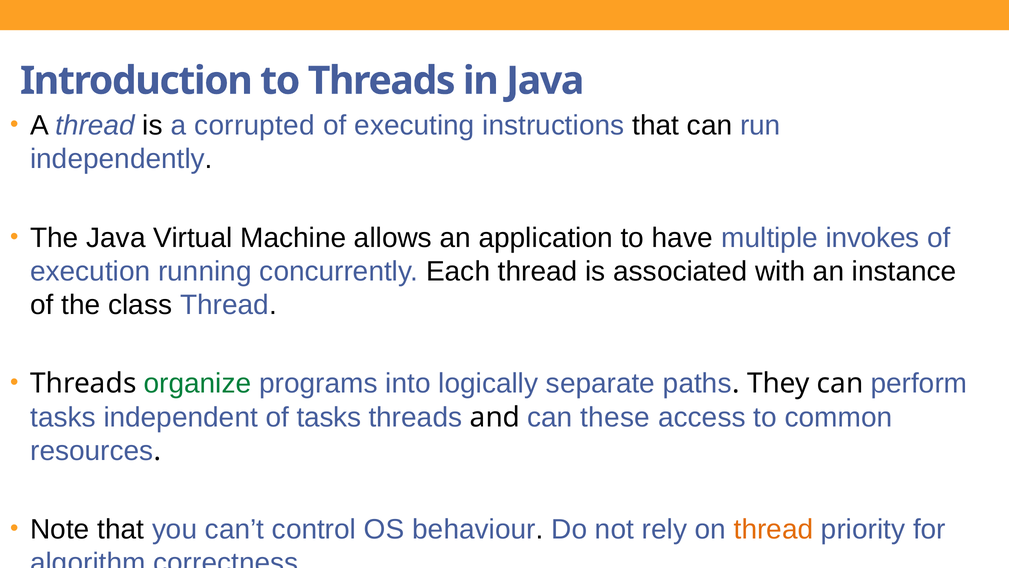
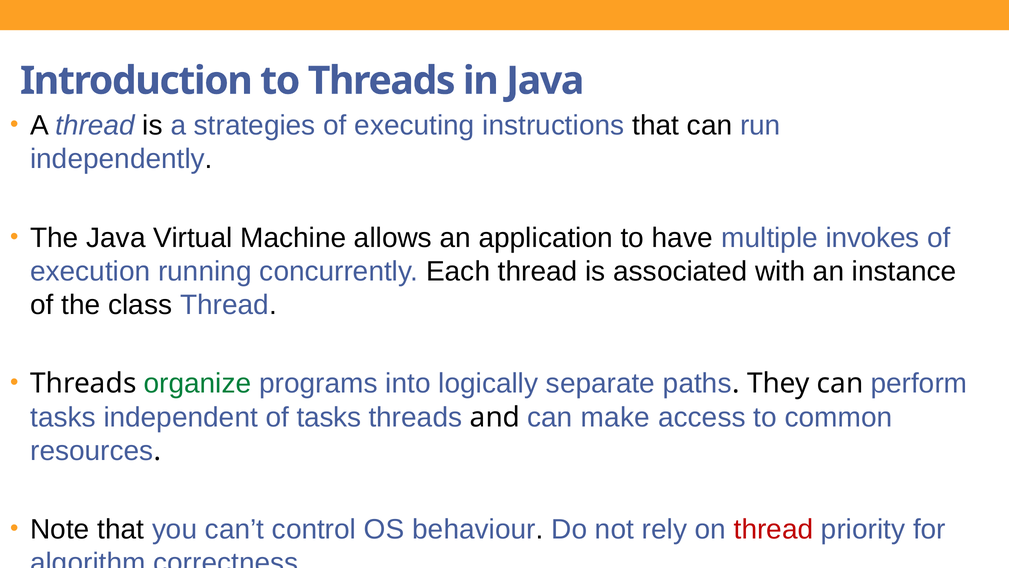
corrupted: corrupted -> strategies
these: these -> make
thread at (774, 529) colour: orange -> red
